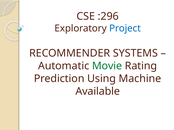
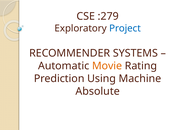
:296: :296 -> :279
Movie colour: green -> orange
Available: Available -> Absolute
